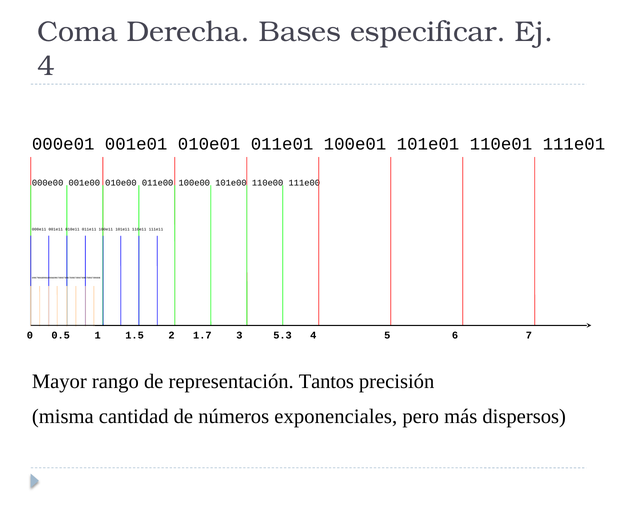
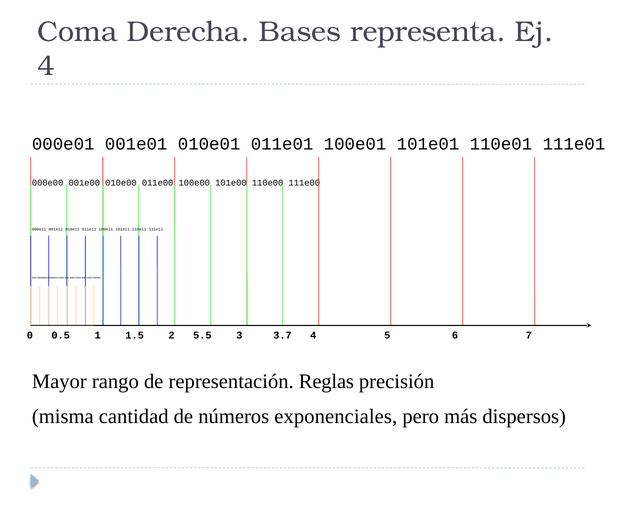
especificar: especificar -> representa
1.7: 1.7 -> 5.5
5.3: 5.3 -> 3.7
Tantos: Tantos -> Reglas
